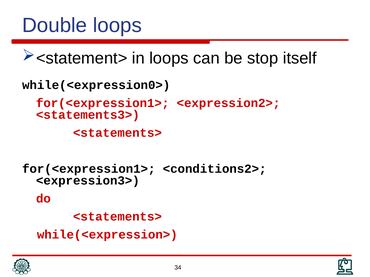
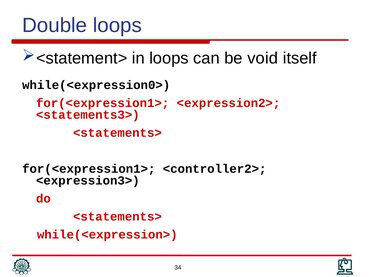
stop: stop -> void
<conditions2>: <conditions2> -> <controller2>
